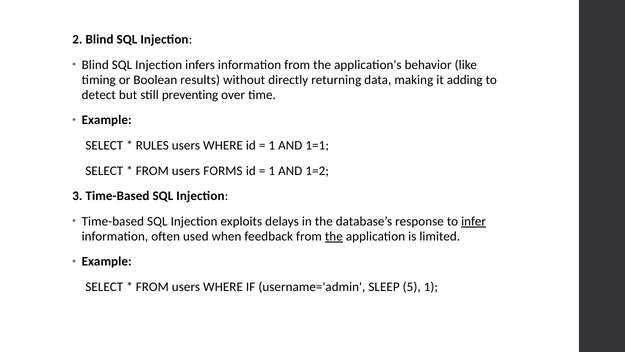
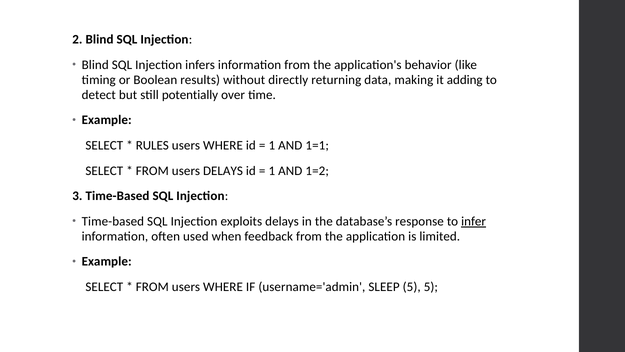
preventing: preventing -> potentially
users FORMS: FORMS -> DELAYS
the at (334, 236) underline: present -> none
5 1: 1 -> 5
